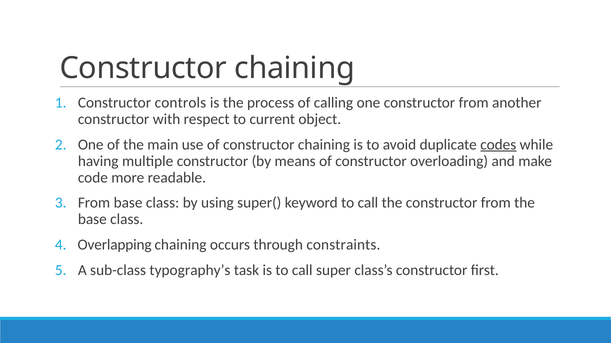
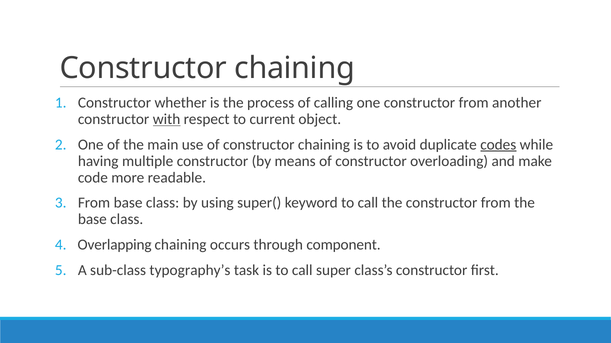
controls: controls -> whether
with underline: none -> present
constraints: constraints -> component
